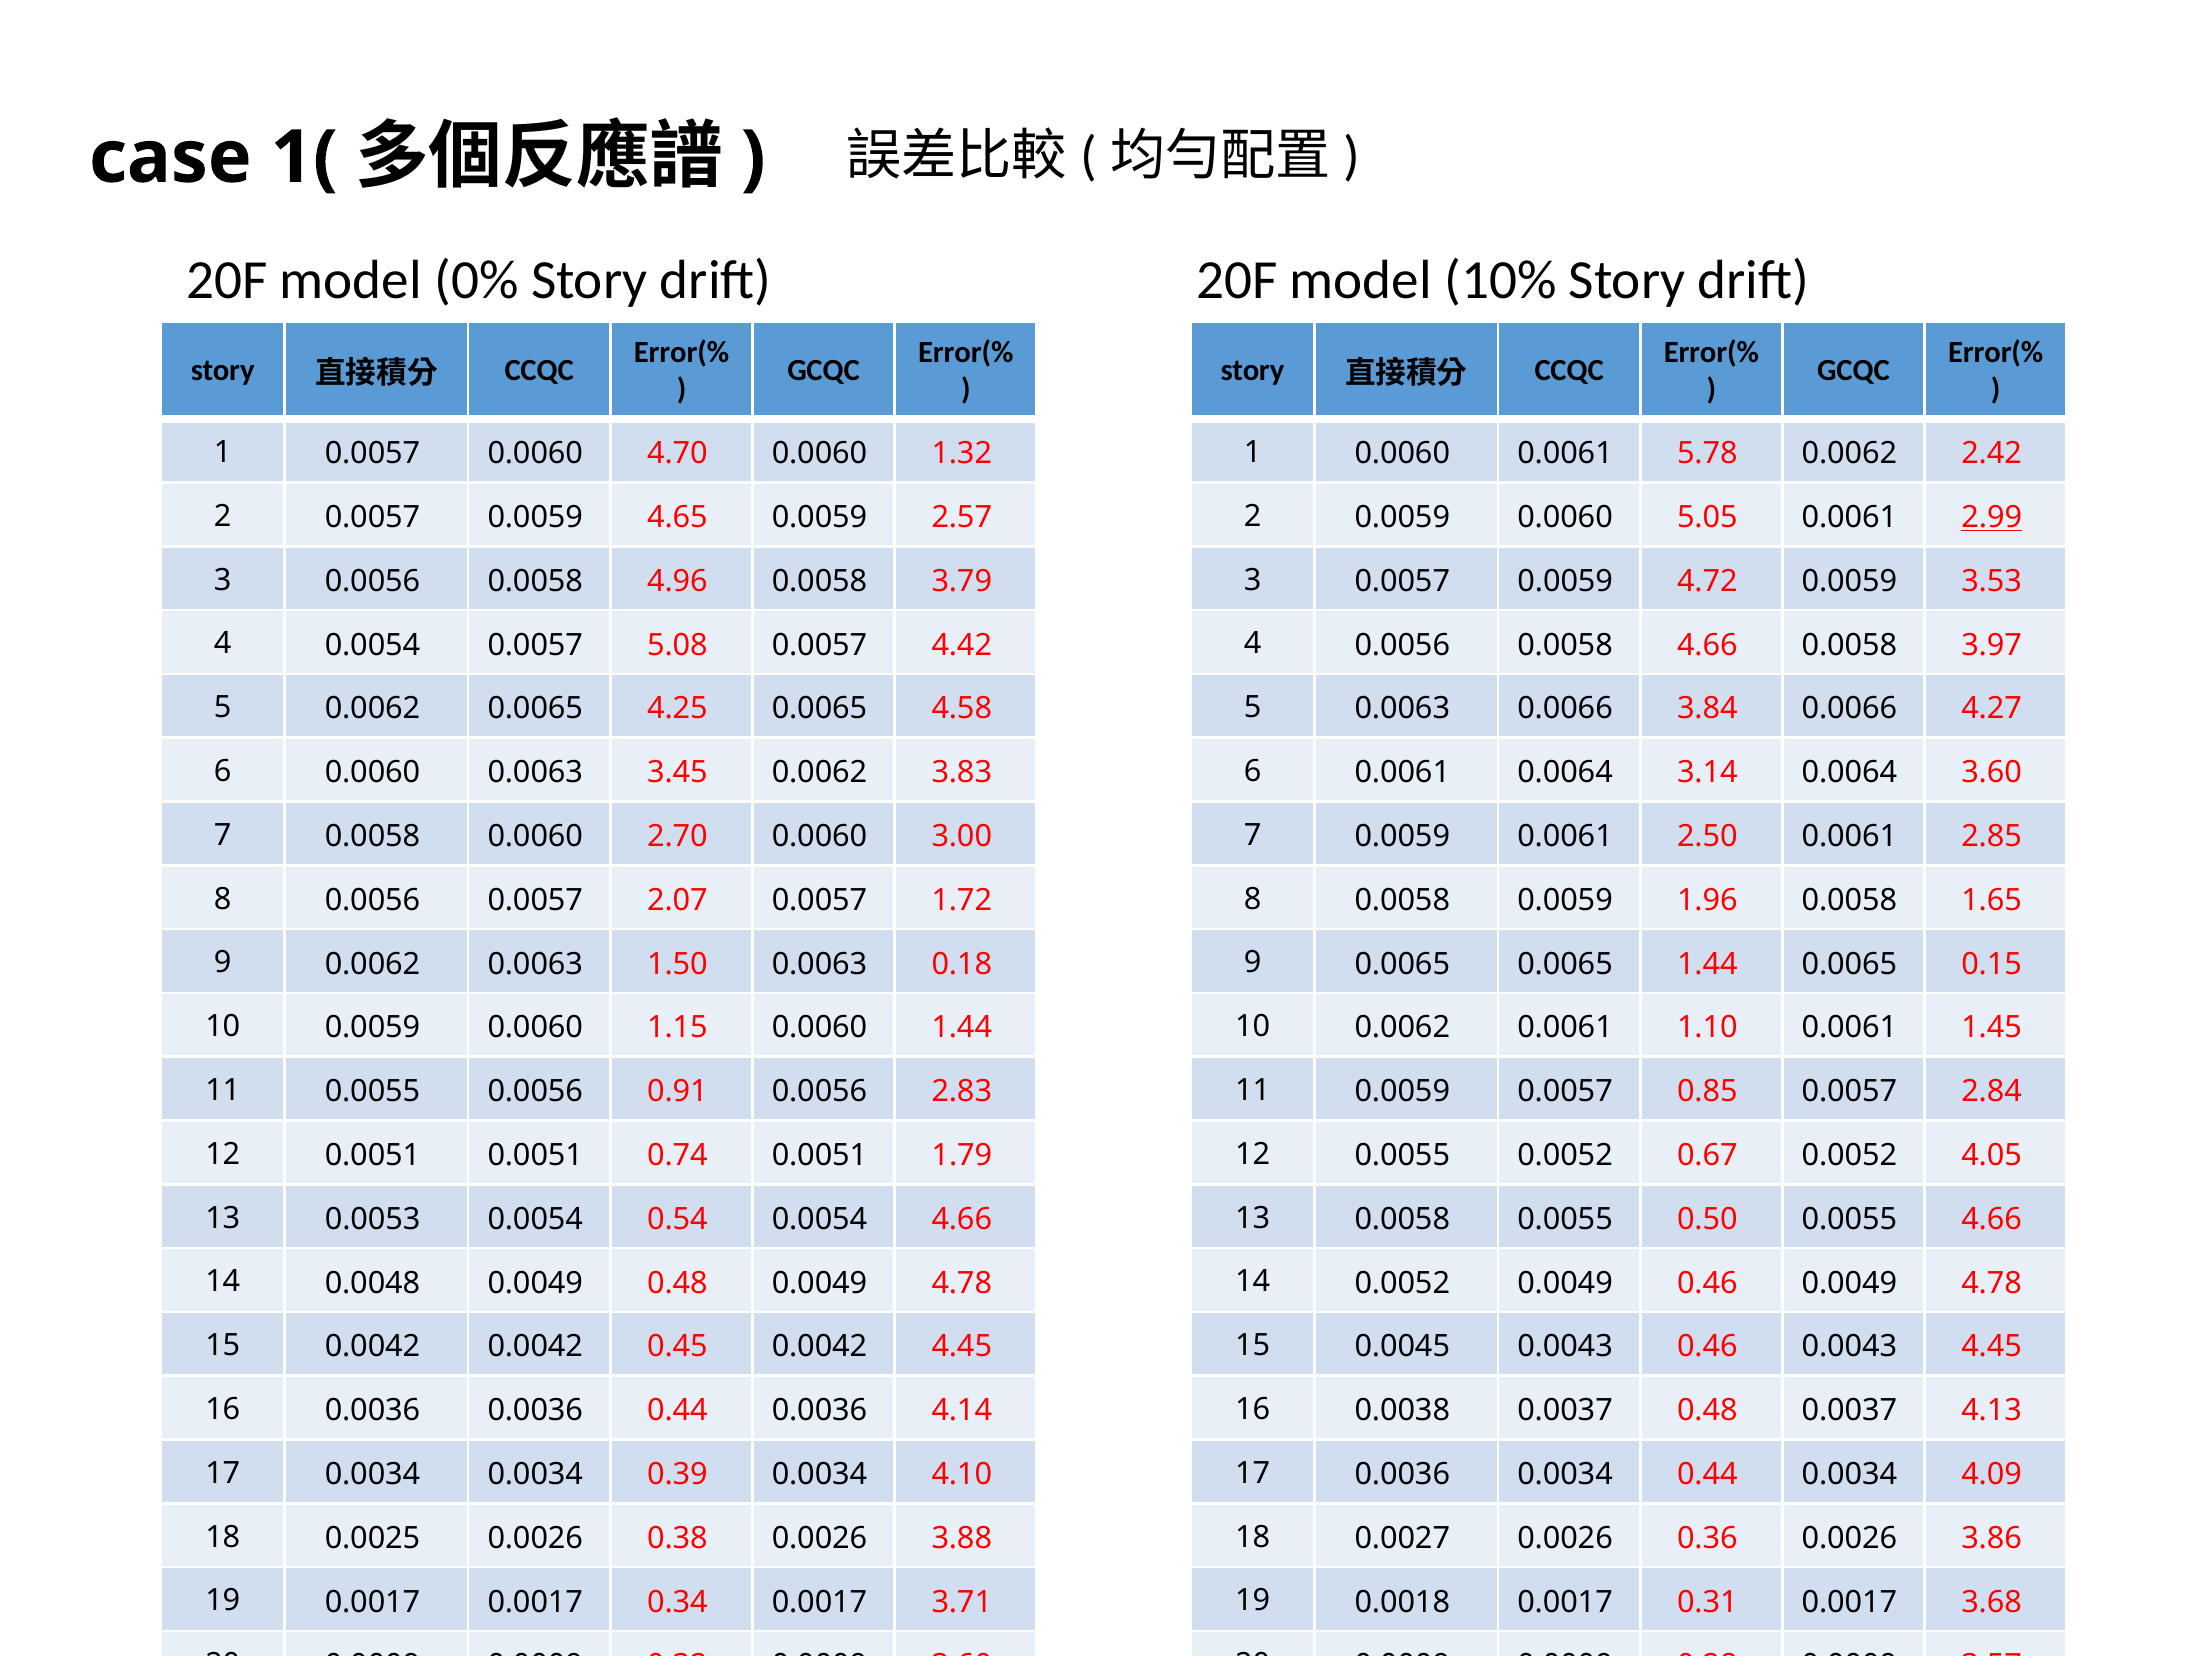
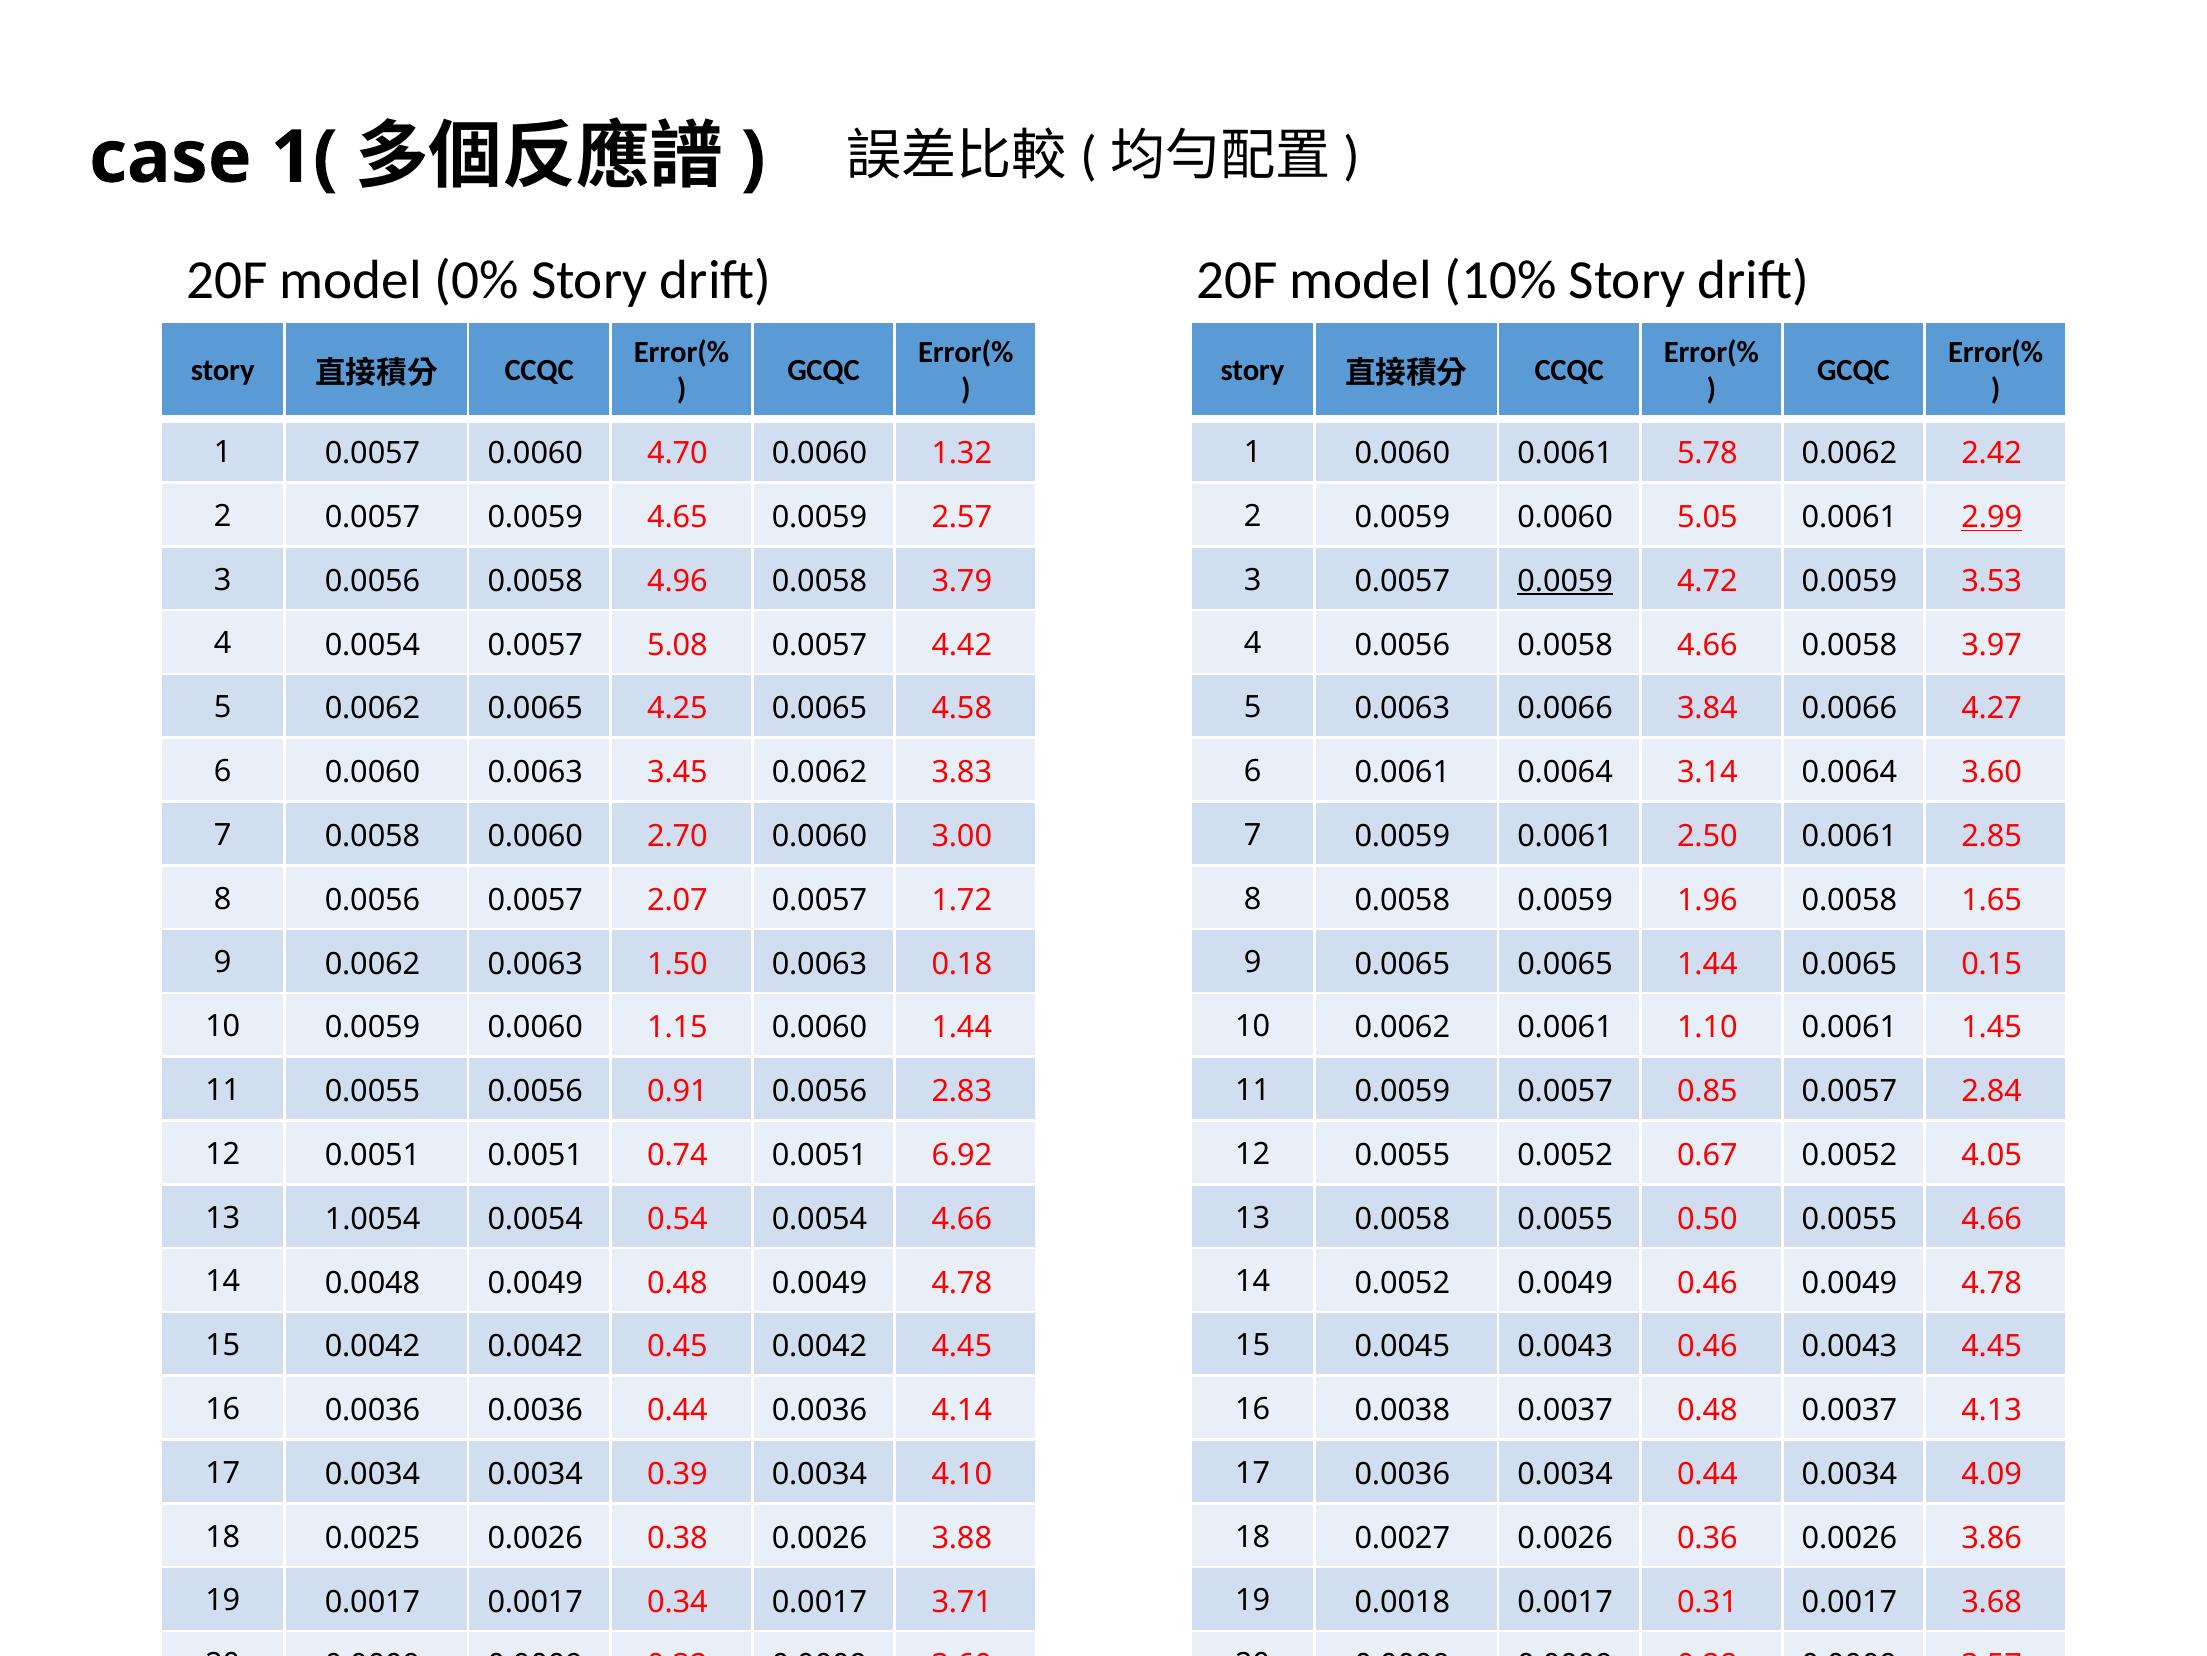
0.0059 at (1565, 581) underline: none -> present
1.79: 1.79 -> 6.92
0.0053: 0.0053 -> 1.0054
